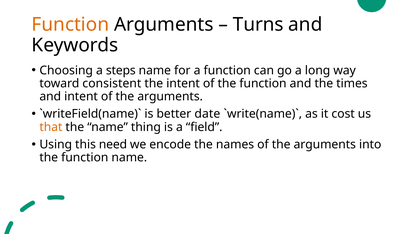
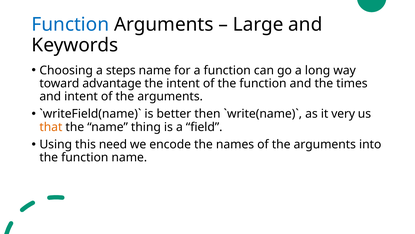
Function at (70, 25) colour: orange -> blue
Turns: Turns -> Large
consistent: consistent -> advantage
date: date -> then
cost: cost -> very
